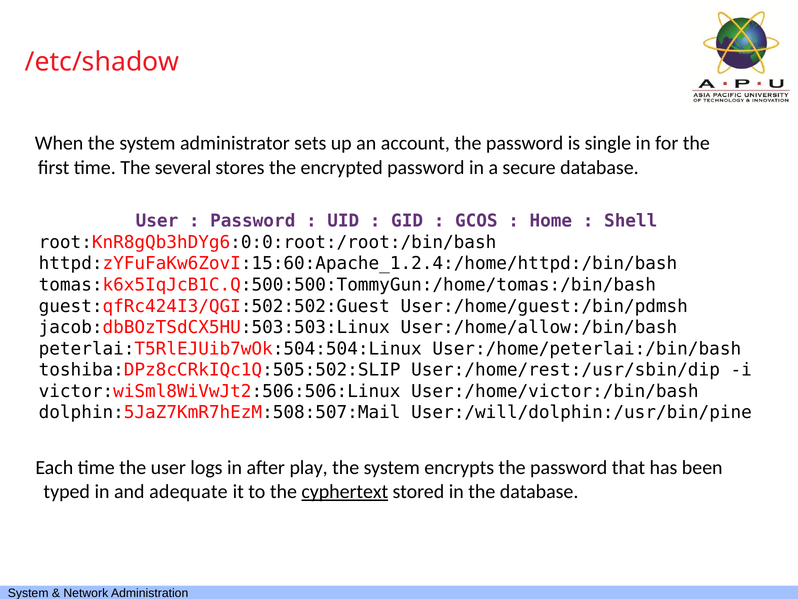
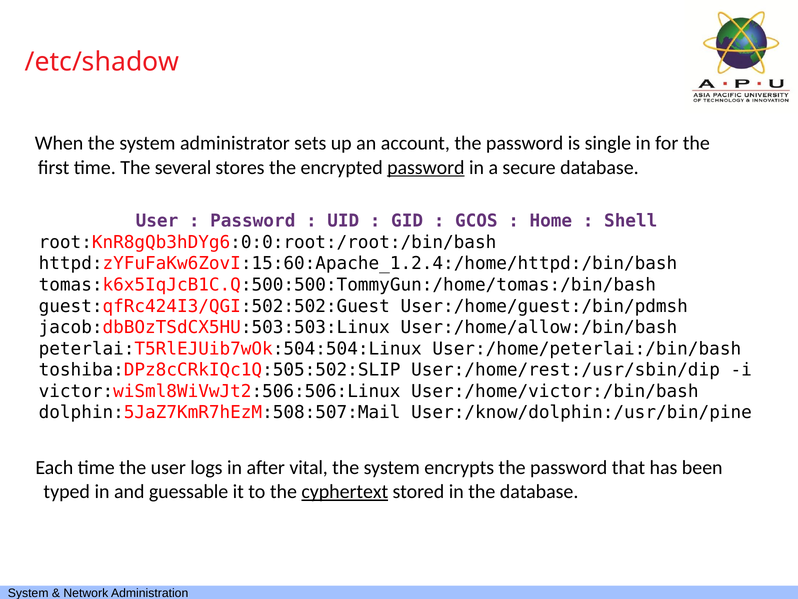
password at (426, 167) underline: none -> present
User:/will/dolphin:/usr/bin/pine: User:/will/dolphin:/usr/bin/pine -> User:/know/dolphin:/usr/bin/pine
play: play -> vital
adequate: adequate -> guessable
